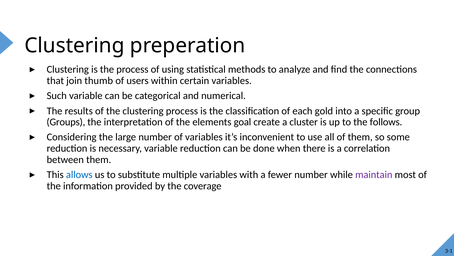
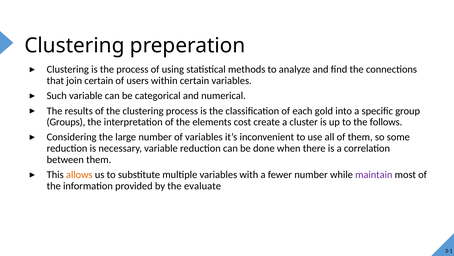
join thumb: thumb -> certain
goal: goal -> cost
allows colour: blue -> orange
coverage: coverage -> evaluate
